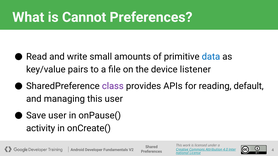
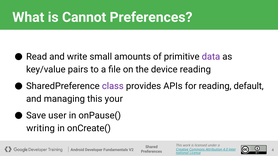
data colour: blue -> purple
device listener: listener -> reading
this user: user -> your
activity: activity -> writing
